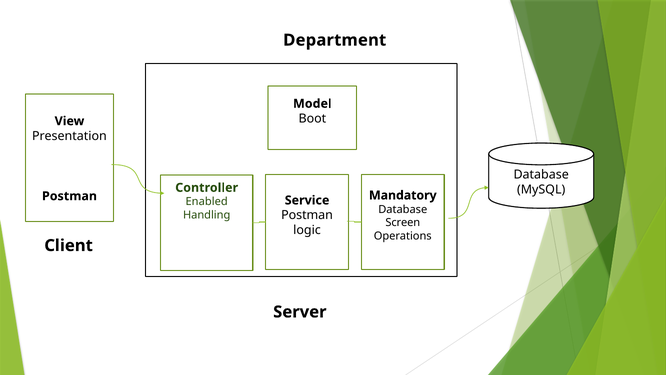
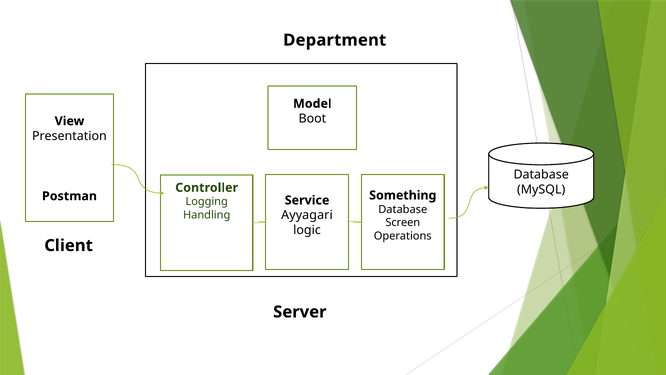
Mandatory: Mandatory -> Something
Enabled: Enabled -> Logging
Postman at (307, 215): Postman -> Ayyagari
